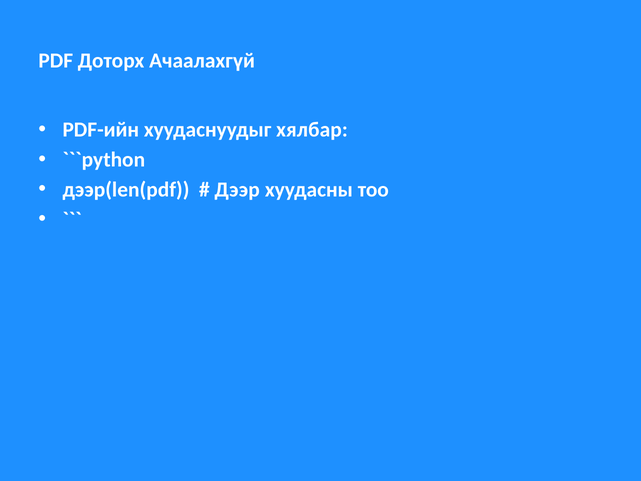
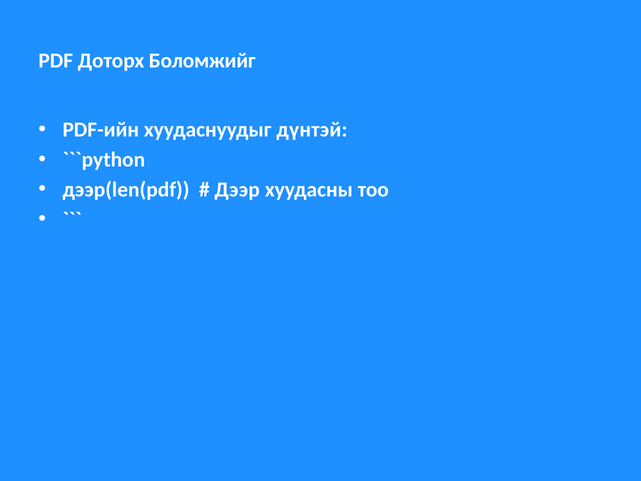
Ачаалахгүй: Ачаалахгүй -> Боломжийг
хялбар: хялбар -> дүнтэй
